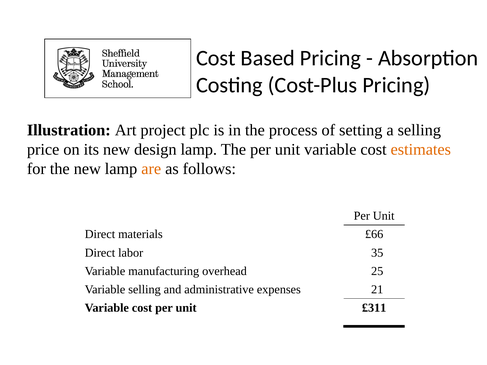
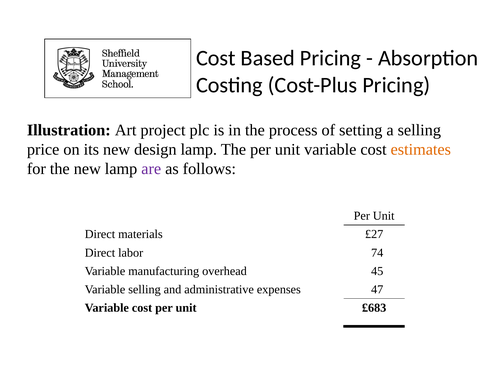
are colour: orange -> purple
£66: £66 -> £27
35: 35 -> 74
25: 25 -> 45
21: 21 -> 47
£311: £311 -> £683
